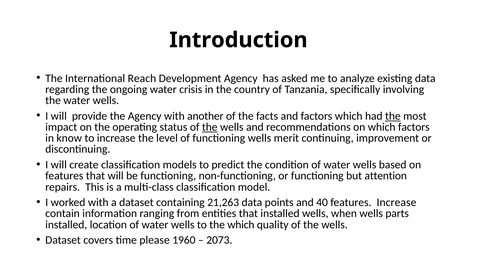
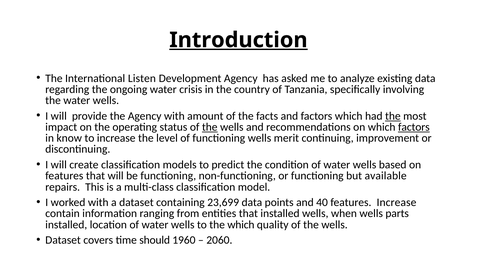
Introduction underline: none -> present
Reach: Reach -> Listen
another: another -> amount
factors at (414, 127) underline: none -> present
attention: attention -> available
21,263: 21,263 -> 23,699
please: please -> should
2073: 2073 -> 2060
